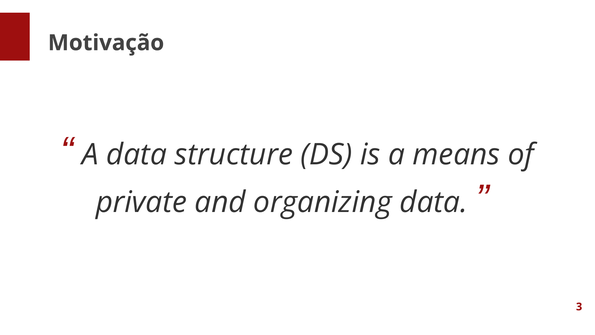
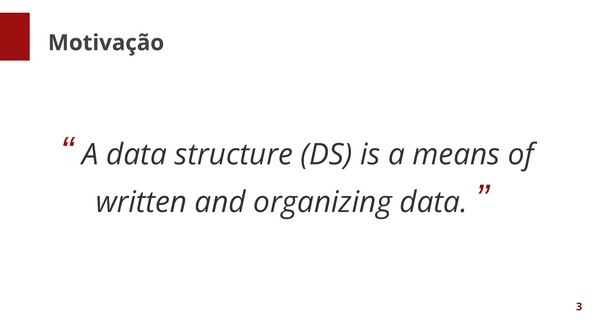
private: private -> written
